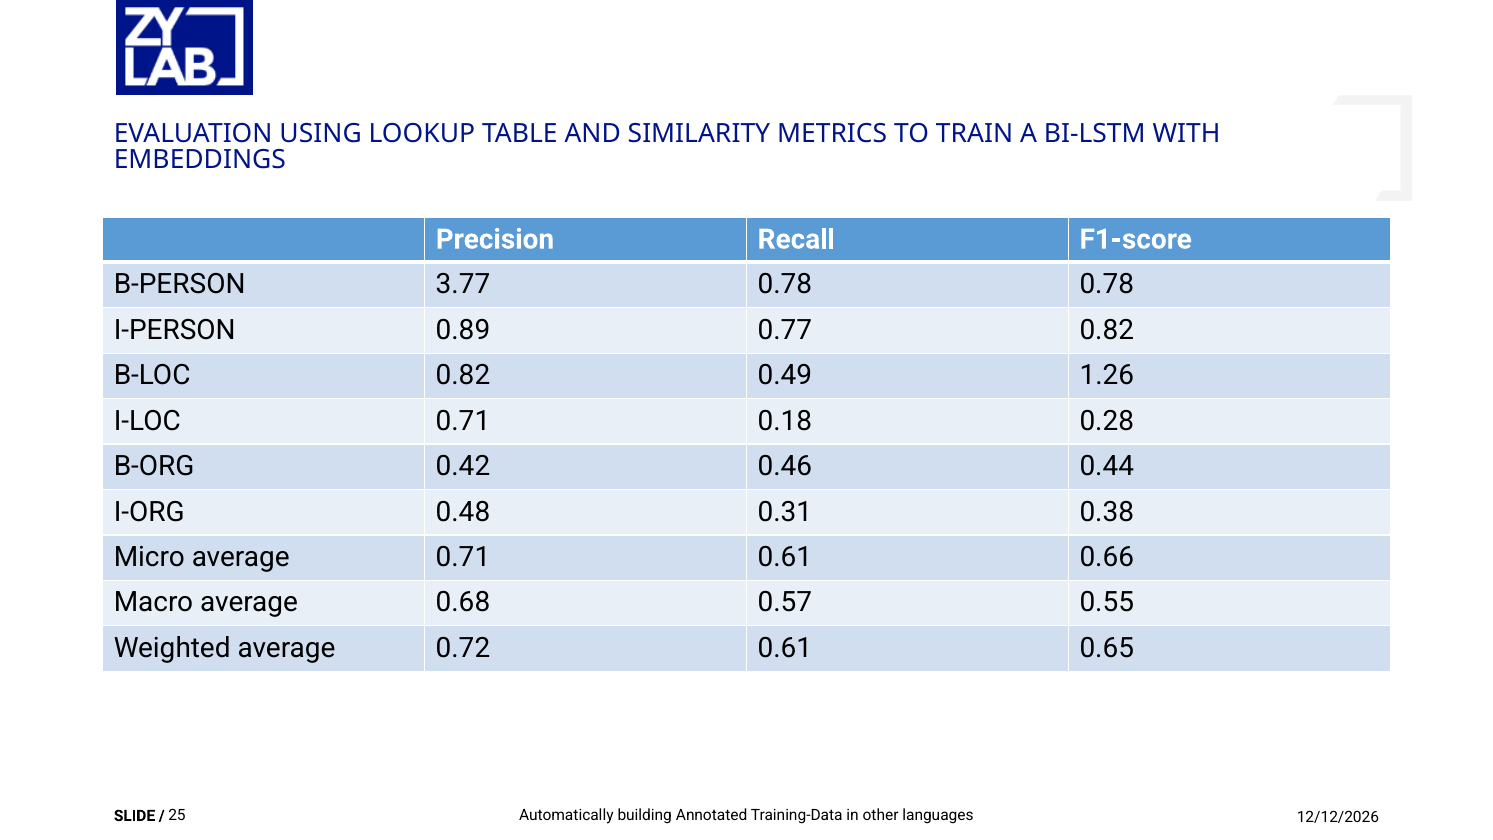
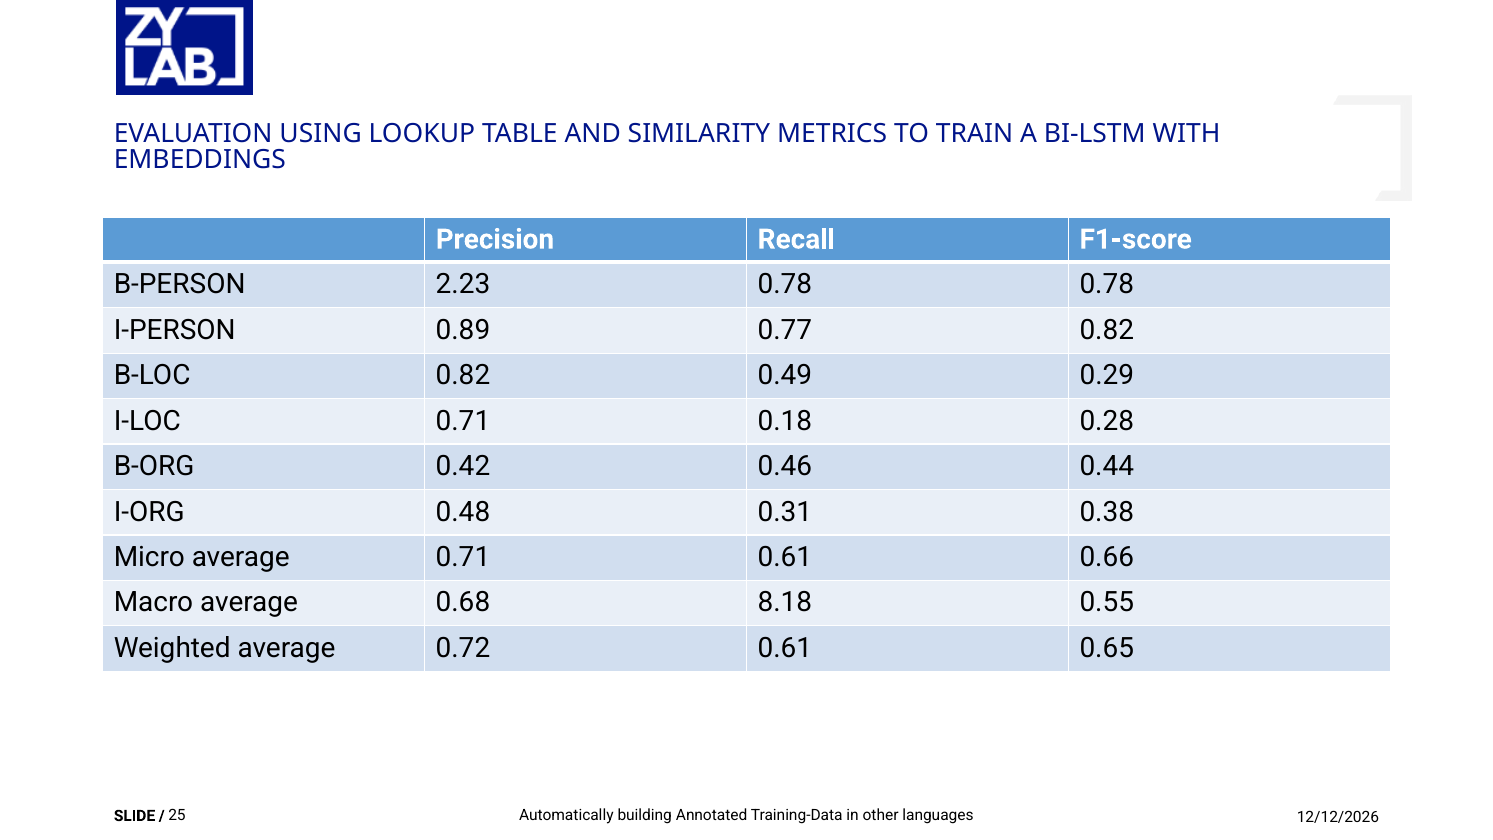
3.77: 3.77 -> 2.23
1.26: 1.26 -> 0.29
0.57: 0.57 -> 8.18
